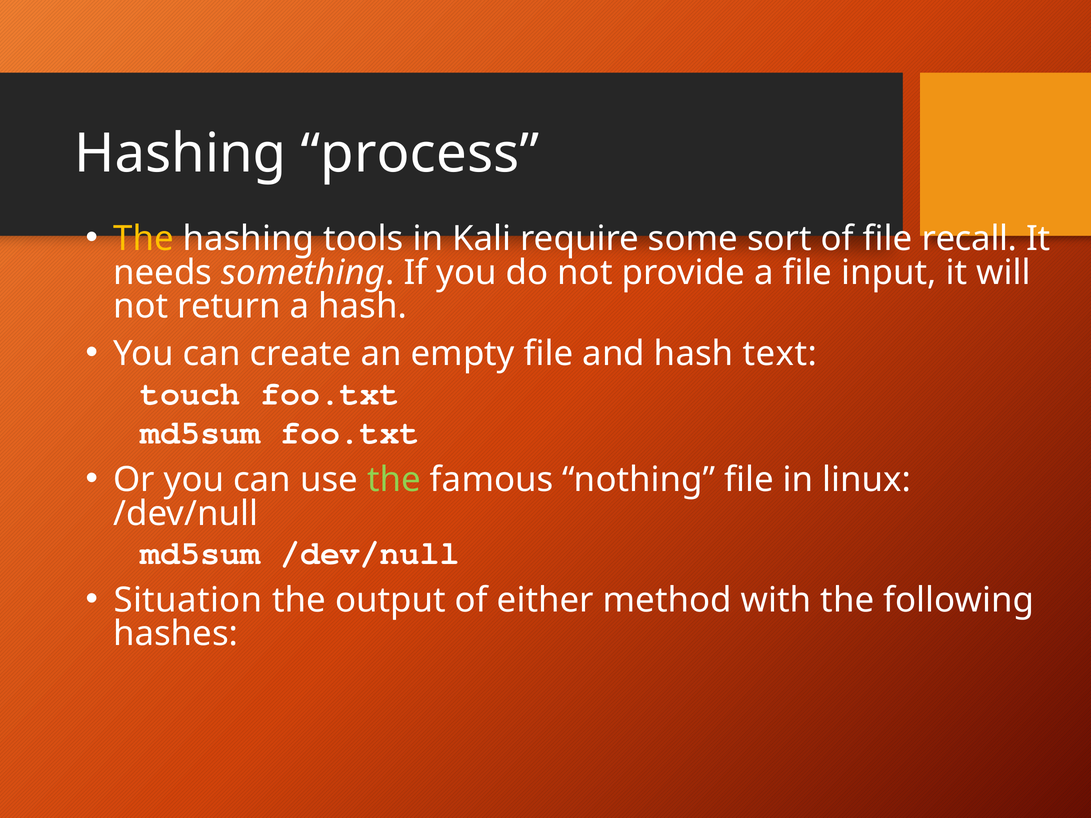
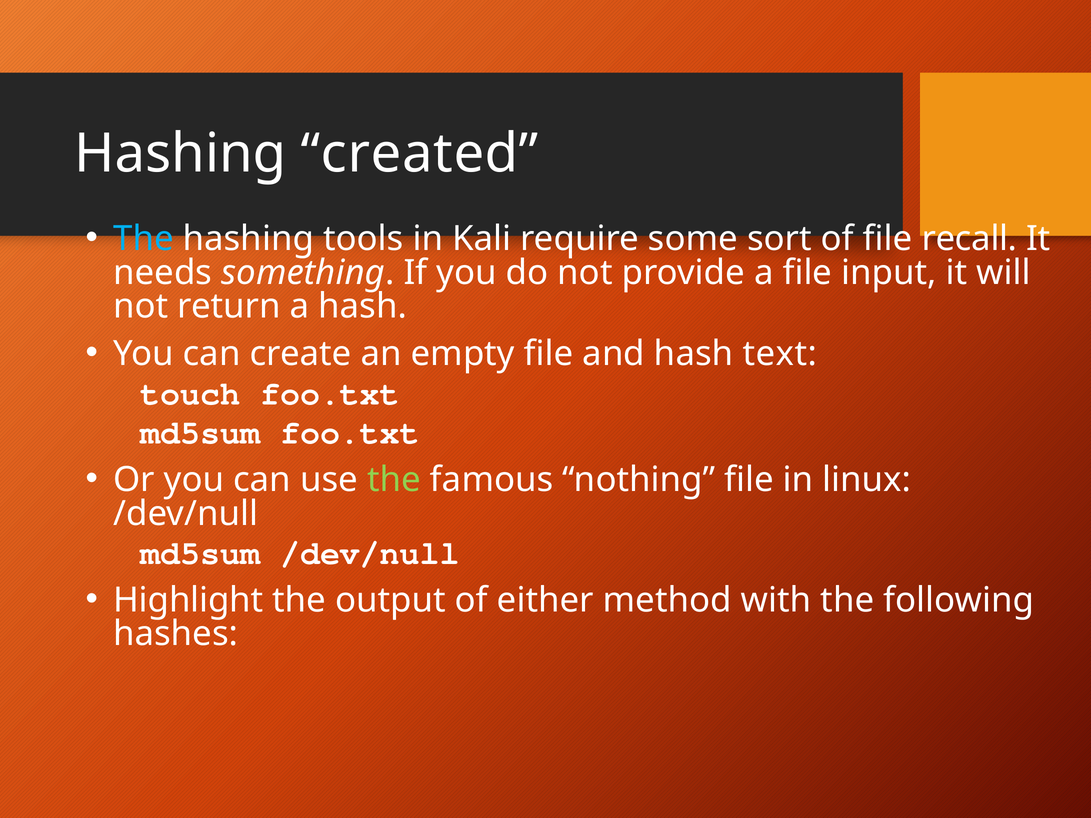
process: process -> created
The at (143, 239) colour: yellow -> light blue
Situation: Situation -> Highlight
